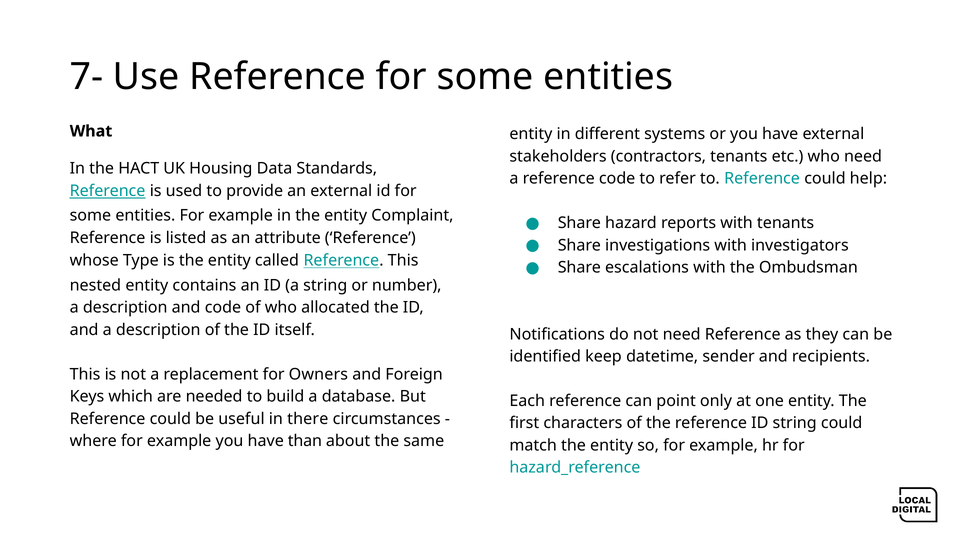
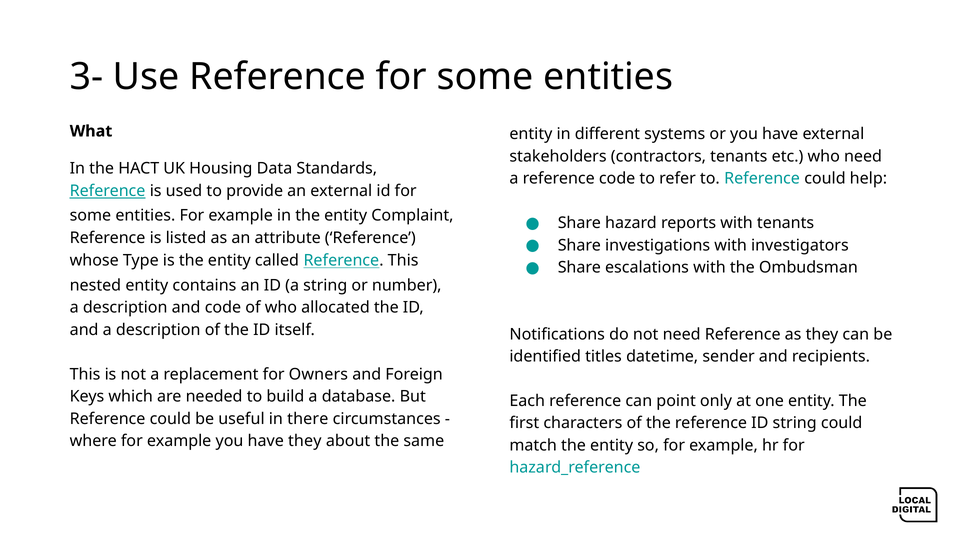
7-: 7- -> 3-
keep: keep -> titles
have than: than -> they
